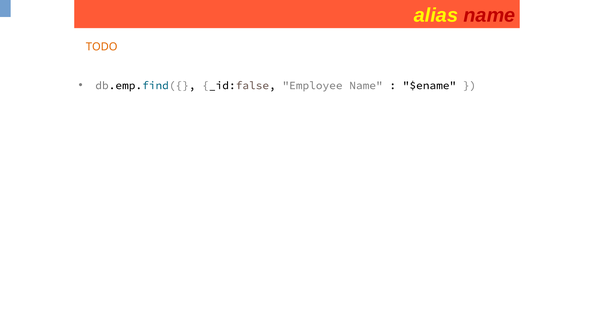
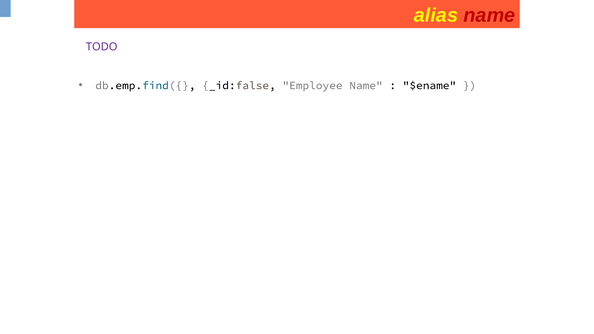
TODO colour: orange -> purple
